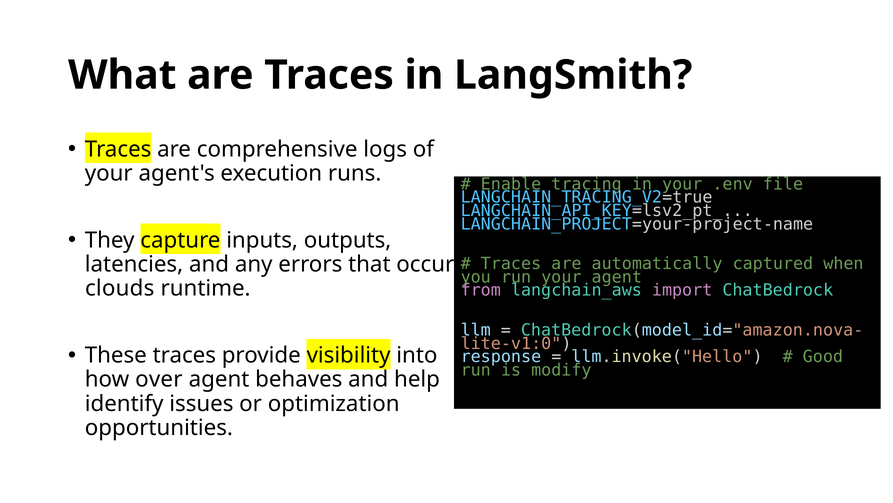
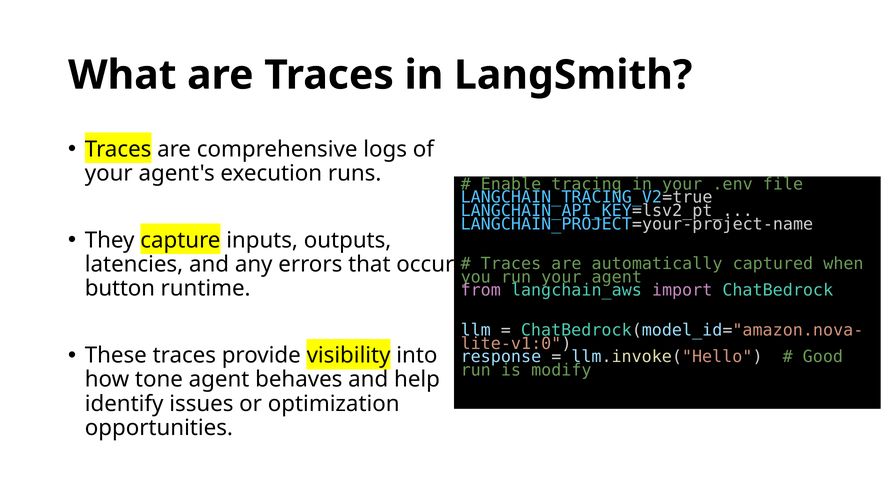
clouds: clouds -> button
over: over -> tone
